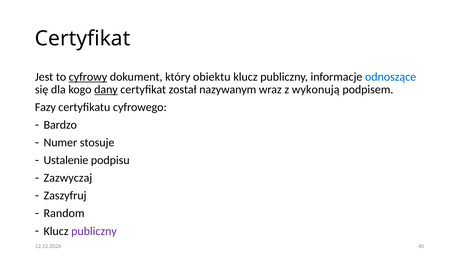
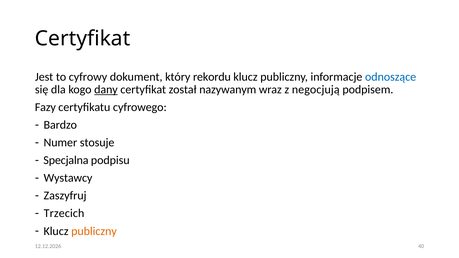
cyfrowy underline: present -> none
obiektu: obiektu -> rekordu
wykonują: wykonują -> negocjują
Ustalenie: Ustalenie -> Specjalna
Zazwyczaj: Zazwyczaj -> Wystawcy
Random: Random -> Trzecich
publiczny at (94, 231) colour: purple -> orange
